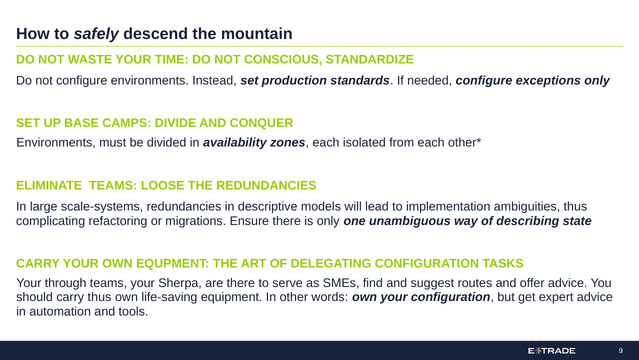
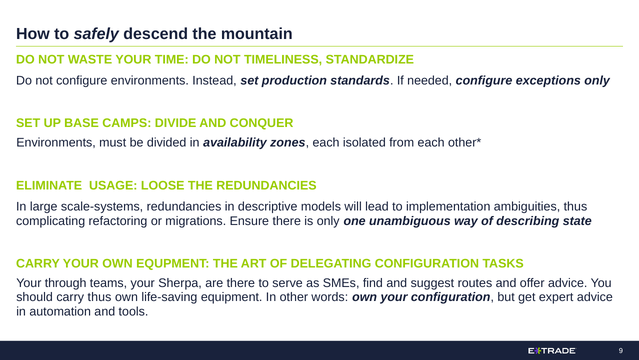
CONSCIOUS: CONSCIOUS -> TIMELINESS
ELIMINATE TEAMS: TEAMS -> USAGE
